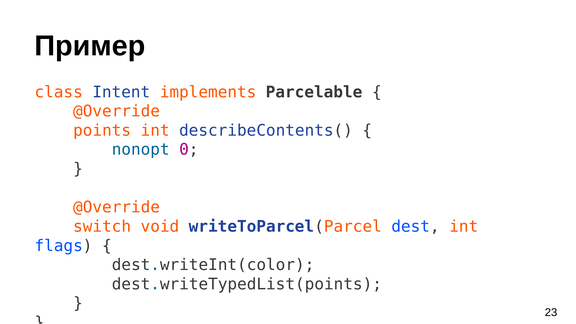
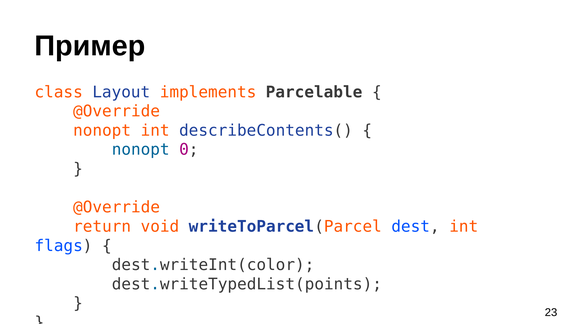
Intent: Intent -> Layout
points at (102, 131): points -> nonopt
switch: switch -> return
